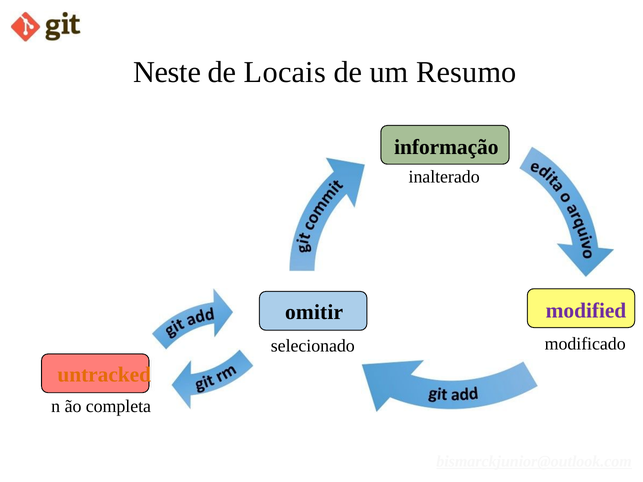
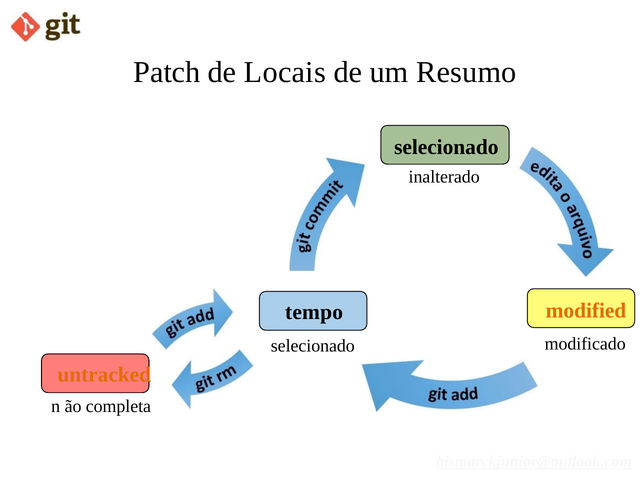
Neste: Neste -> Patch
informação at (446, 147): informação -> selecionado
modified colour: purple -> orange
omitir: omitir -> tempo
